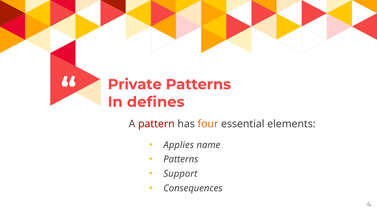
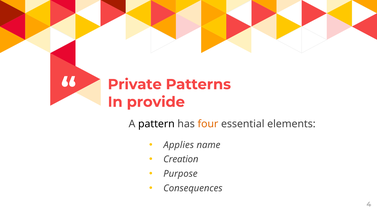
defines: defines -> provide
pattern colour: red -> black
Patterns at (181, 159): Patterns -> Creation
Support: Support -> Purpose
